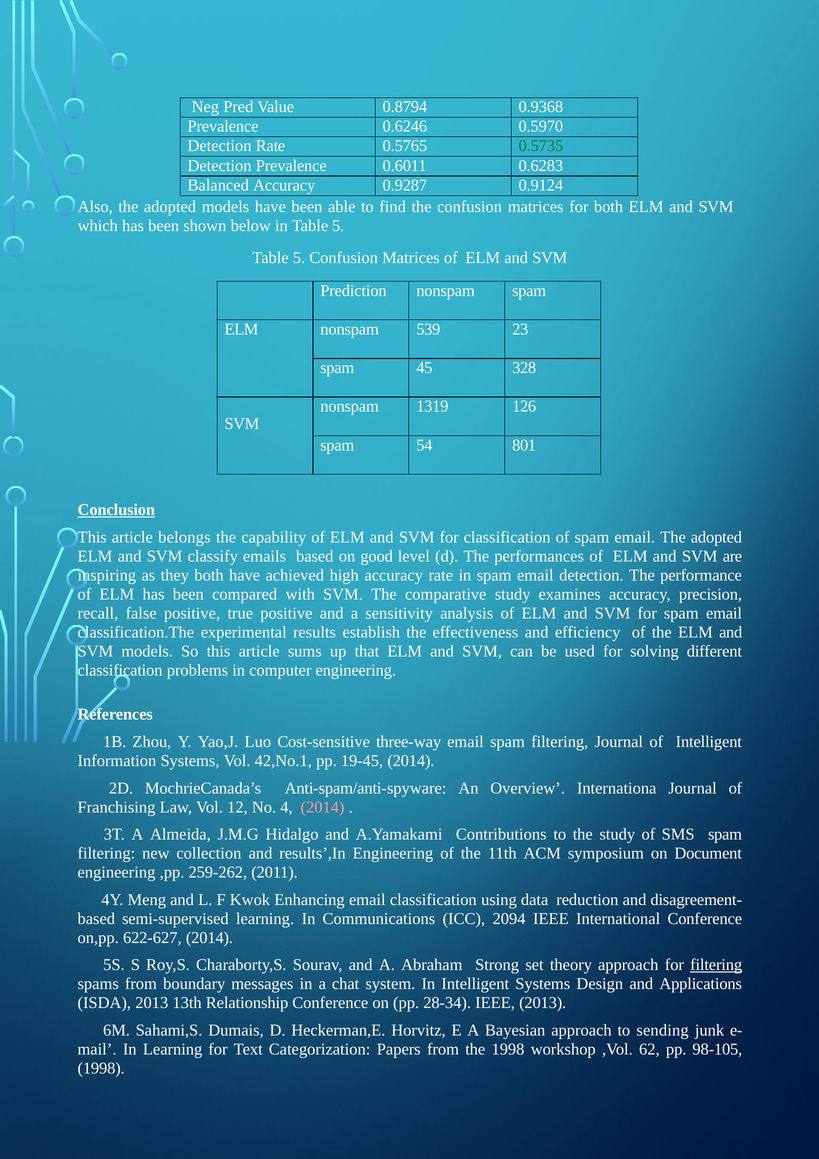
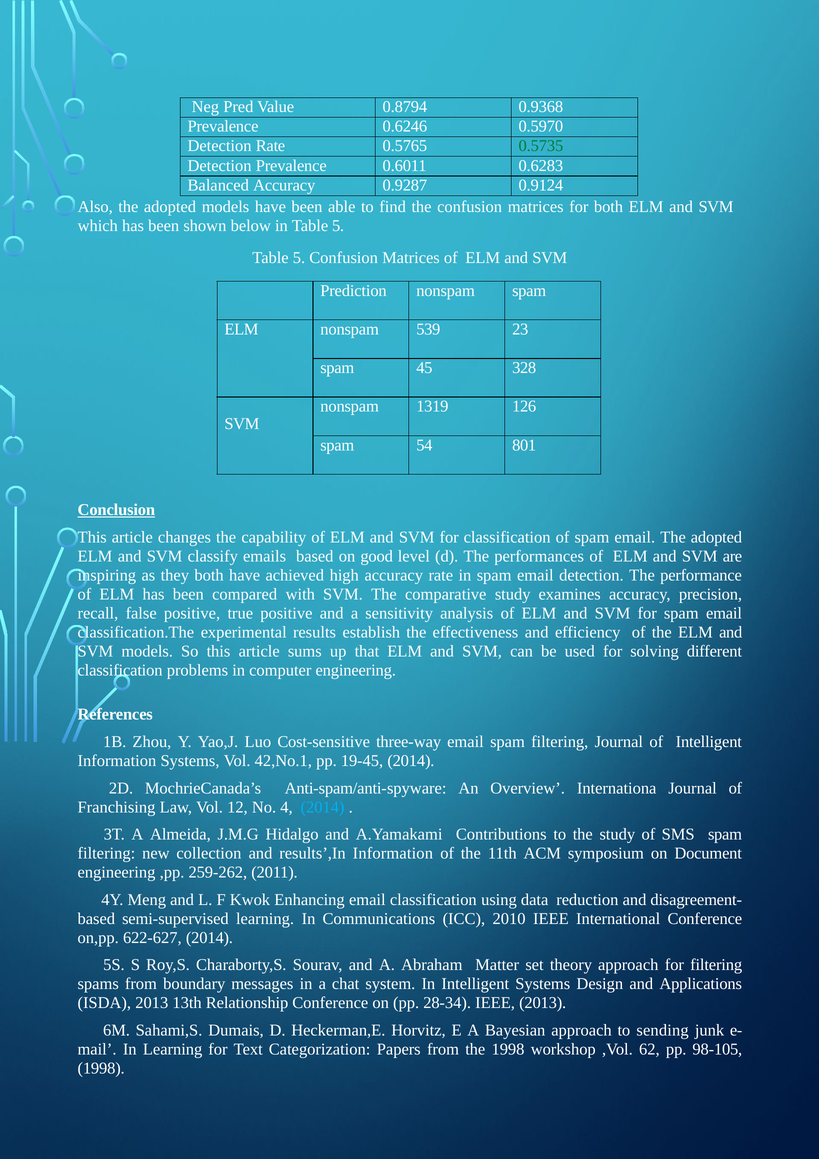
belongs: belongs -> changes
2014 at (323, 807) colour: pink -> light blue
results’,In Engineering: Engineering -> Information
2094: 2094 -> 2010
Strong: Strong -> Matter
filtering at (716, 965) underline: present -> none
